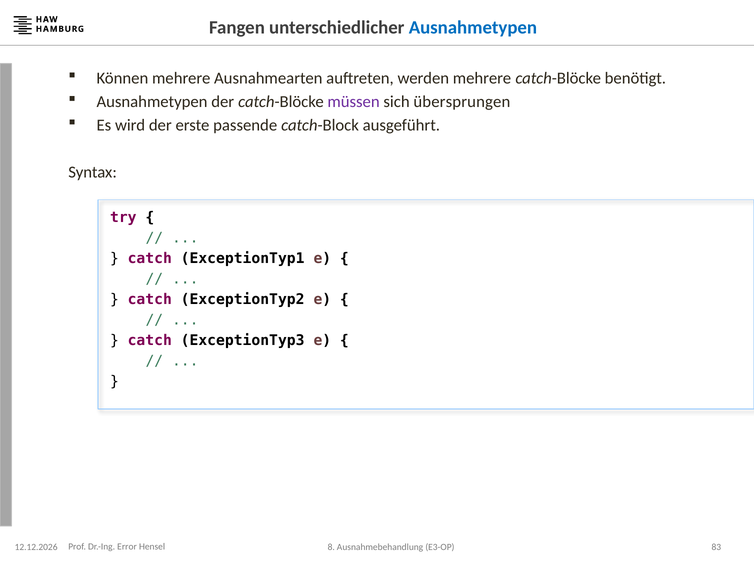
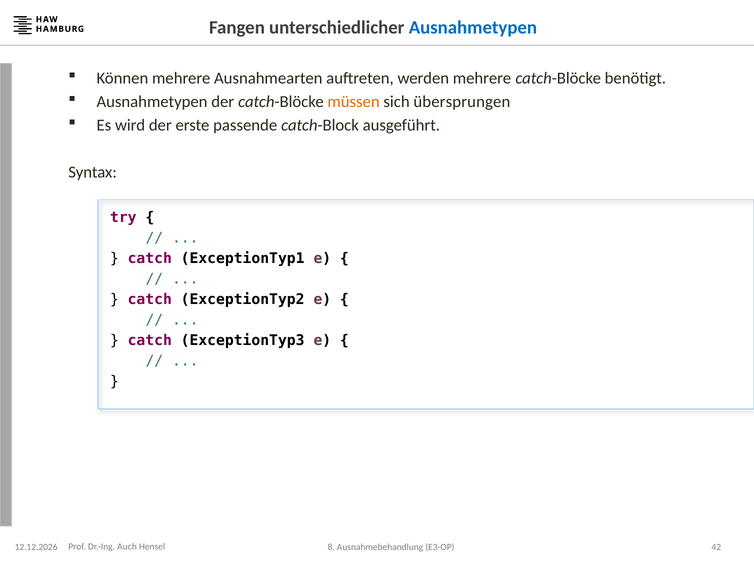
müssen colour: purple -> orange
Error: Error -> Auch
83: 83 -> 42
